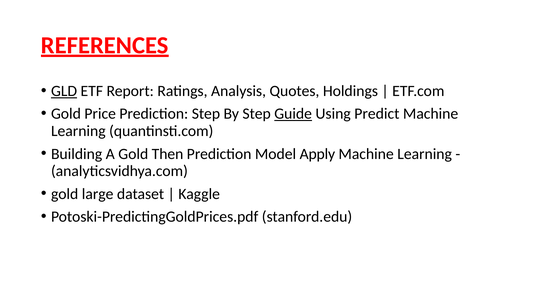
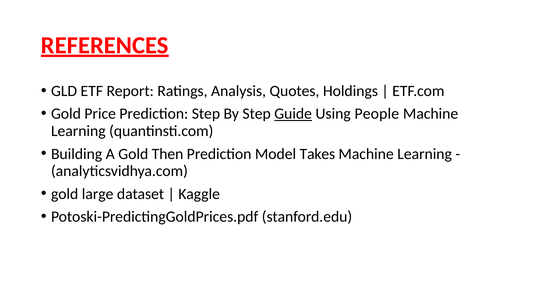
GLD underline: present -> none
Predict: Predict -> People
Apply: Apply -> Takes
